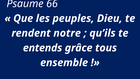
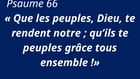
entends at (43, 48): entends -> peuples
